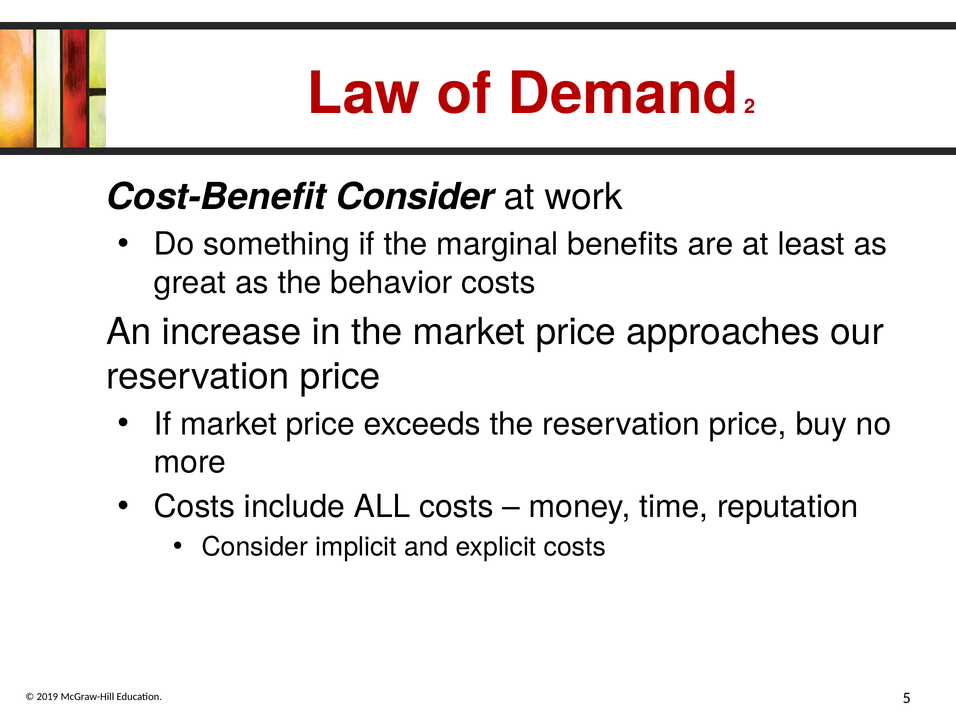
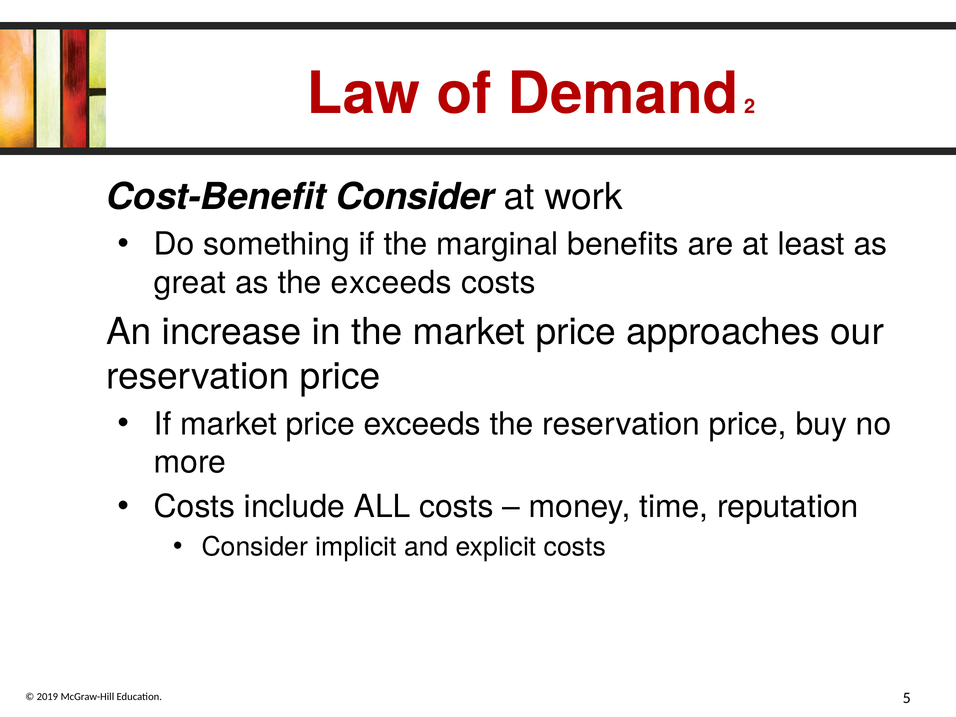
the behavior: behavior -> exceeds
